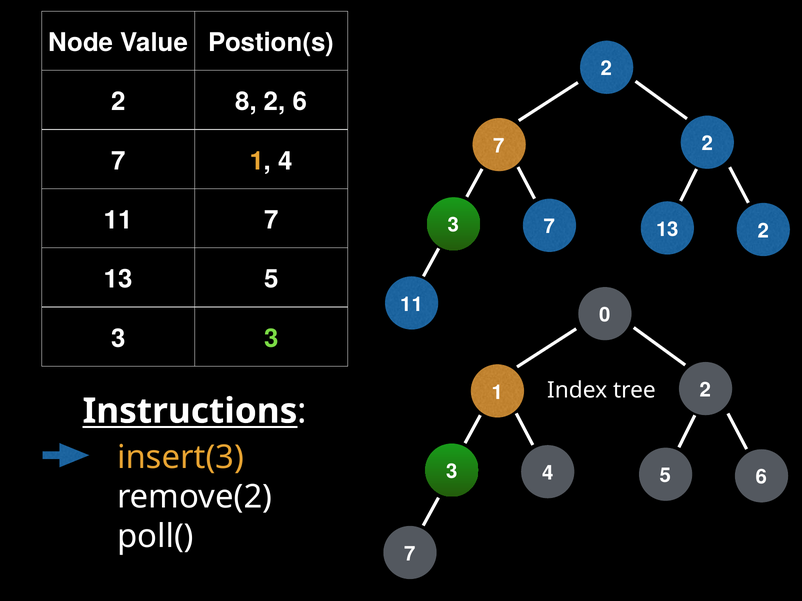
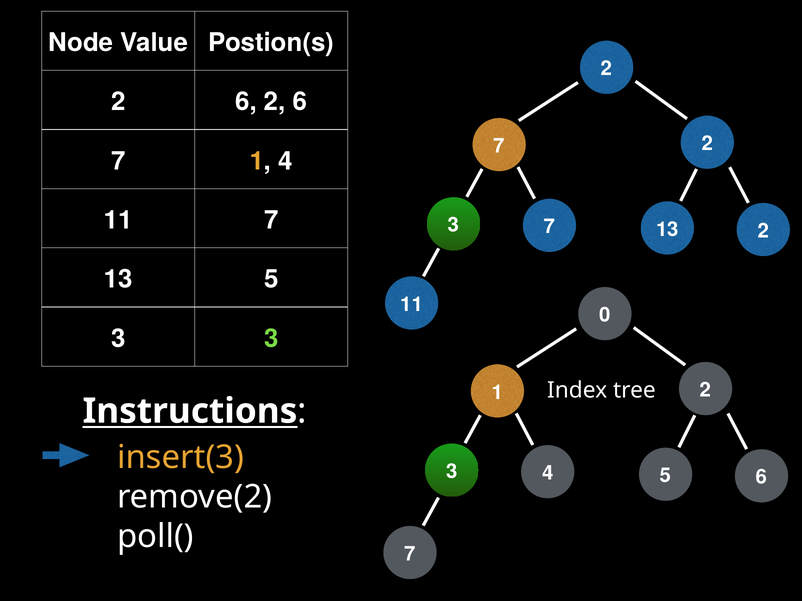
8 at (246, 102): 8 -> 6
